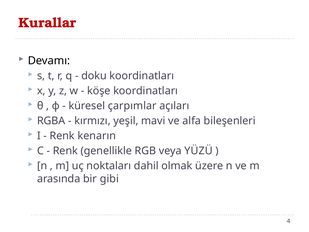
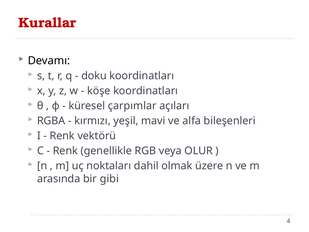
kenarın: kenarın -> vektörü
YÜZÜ: YÜZÜ -> OLUR
